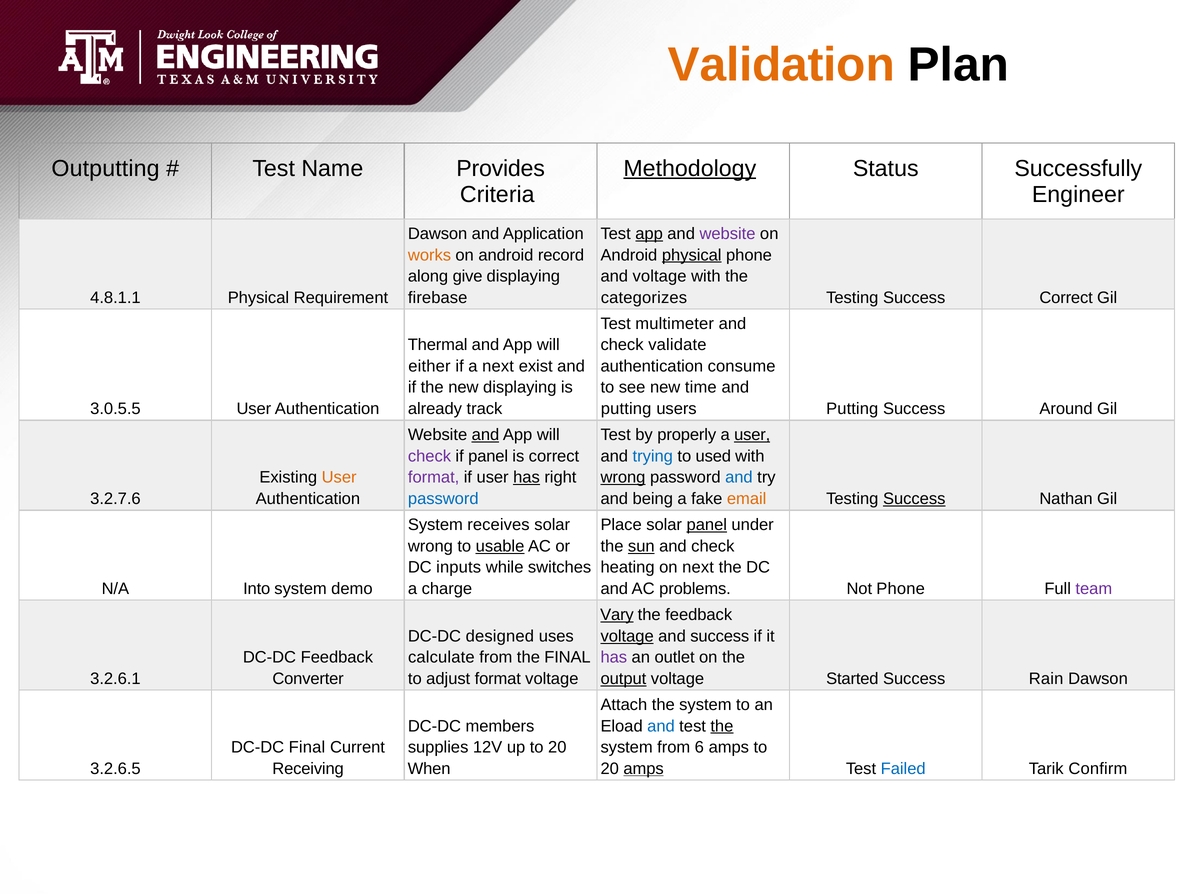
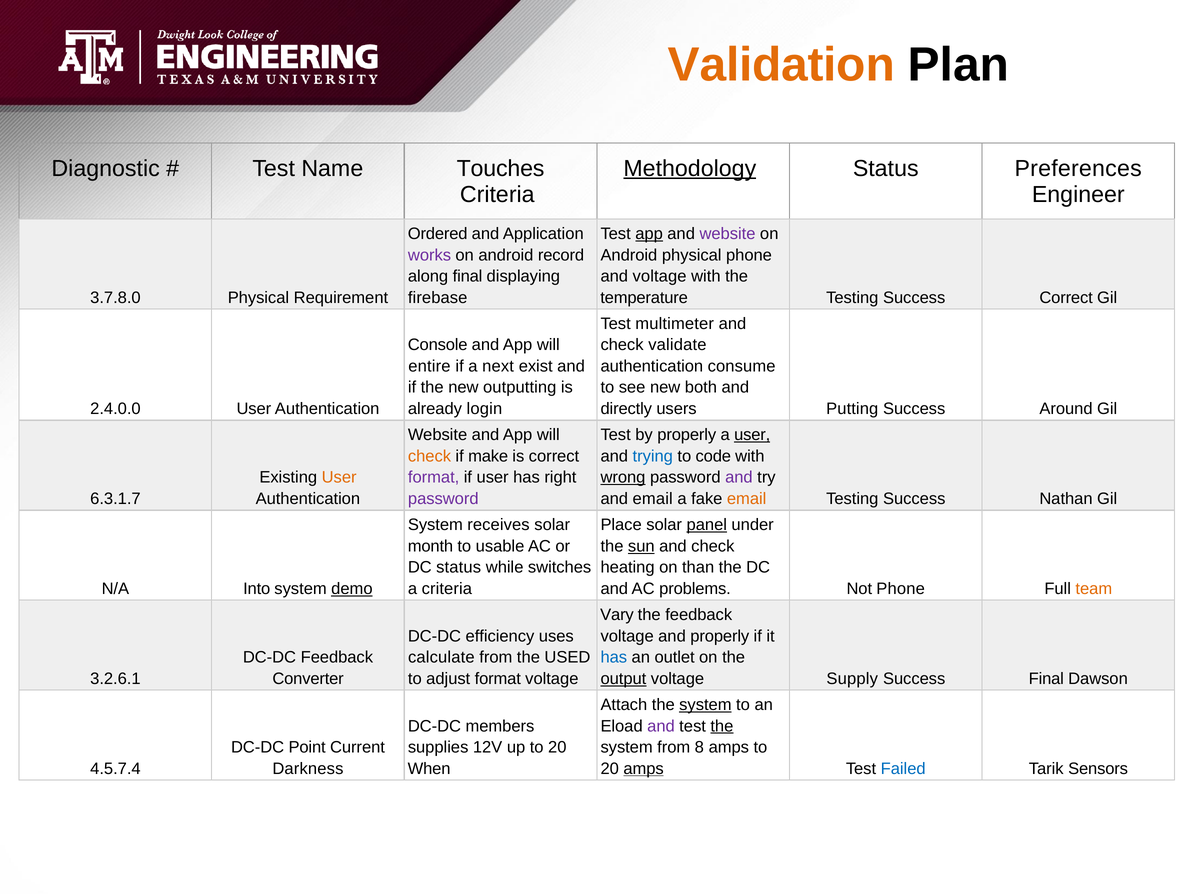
Outputting: Outputting -> Diagnostic
Provides: Provides -> Touches
Successfully: Successfully -> Preferences
Dawson at (438, 234): Dawson -> Ordered
works colour: orange -> purple
physical at (692, 255) underline: present -> none
along give: give -> final
4.8.1.1: 4.8.1.1 -> 3.7.8.0
categorizes: categorizes -> temperature
Thermal: Thermal -> Console
either: either -> entire
new displaying: displaying -> outputting
time: time -> both
3.0.5.5: 3.0.5.5 -> 2.4.0.0
track: track -> login
putting at (626, 409): putting -> directly
and at (485, 435) underline: present -> none
check at (430, 456) colour: purple -> orange
if panel: panel -> make
used: used -> code
has at (527, 477) underline: present -> none
and at (739, 477) colour: blue -> purple
3.2.7.6: 3.2.7.6 -> 6.3.1.7
password at (443, 499) colour: blue -> purple
and being: being -> email
Success at (914, 499) underline: present -> none
wrong at (430, 546): wrong -> month
usable underline: present -> none
DC inputs: inputs -> status
on next: next -> than
demo underline: none -> present
a charge: charge -> criteria
team colour: purple -> orange
Vary underline: present -> none
designed: designed -> efficiency
voltage at (627, 636) underline: present -> none
and success: success -> properly
the FINAL: FINAL -> USED
has at (614, 657) colour: purple -> blue
Started: Started -> Supply
Success Rain: Rain -> Final
system at (705, 705) underline: none -> present
and at (661, 726) colour: blue -> purple
DC-DC Final: Final -> Point
6: 6 -> 8
3.2.6.5: 3.2.6.5 -> 4.5.7.4
Receiving: Receiving -> Darkness
Confirm: Confirm -> Sensors
